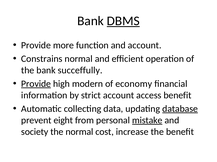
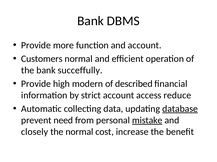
DBMS underline: present -> none
Constrains: Constrains -> Customers
Provide at (36, 84) underline: present -> none
economy: economy -> described
access benefit: benefit -> reduce
eight: eight -> need
society: society -> closely
